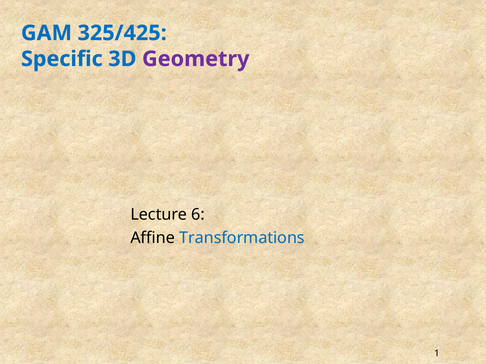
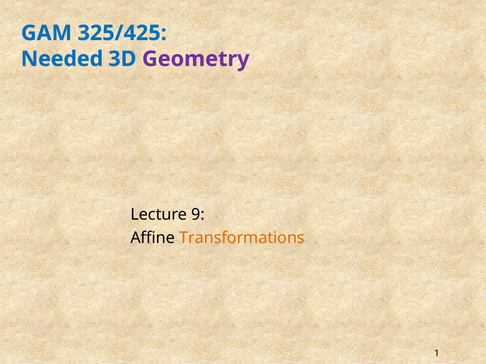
Specific: Specific -> Needed
6: 6 -> 9
Transformations colour: blue -> orange
